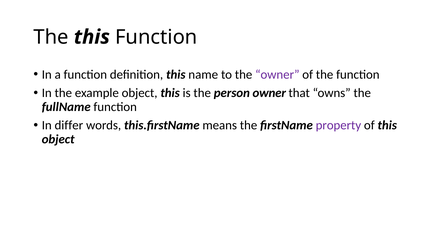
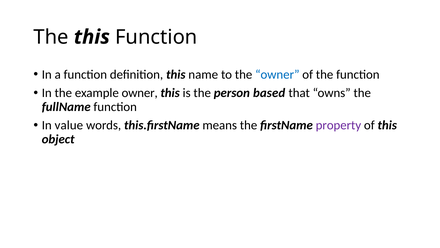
owner at (277, 74) colour: purple -> blue
example object: object -> owner
person owner: owner -> based
differ: differ -> value
